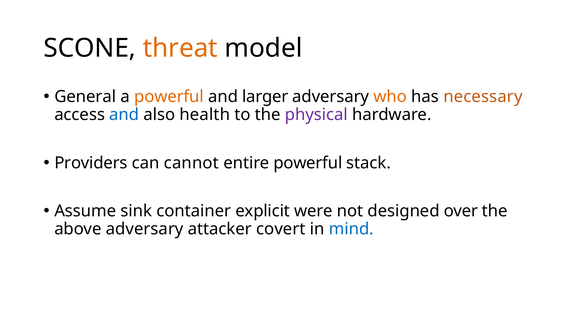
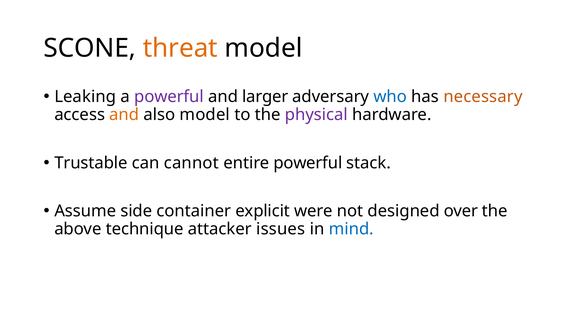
General: General -> Leaking
powerful at (169, 97) colour: orange -> purple
who colour: orange -> blue
and at (124, 115) colour: blue -> orange
also health: health -> model
Providers: Providers -> Trustable
sink: sink -> side
above adversary: adversary -> technique
covert: covert -> issues
